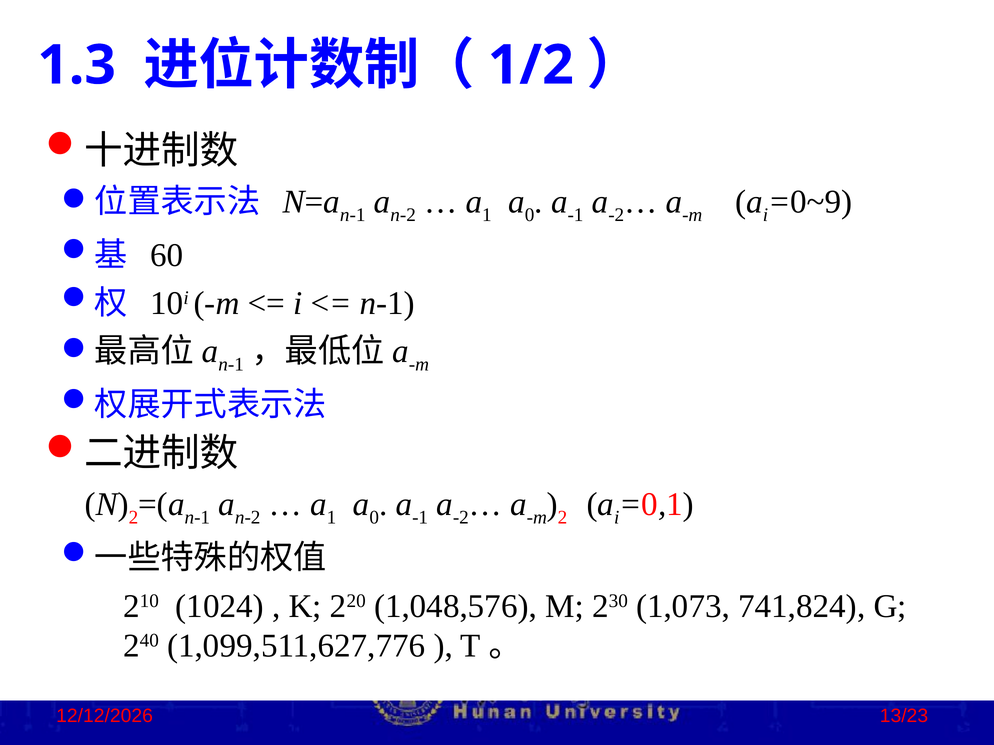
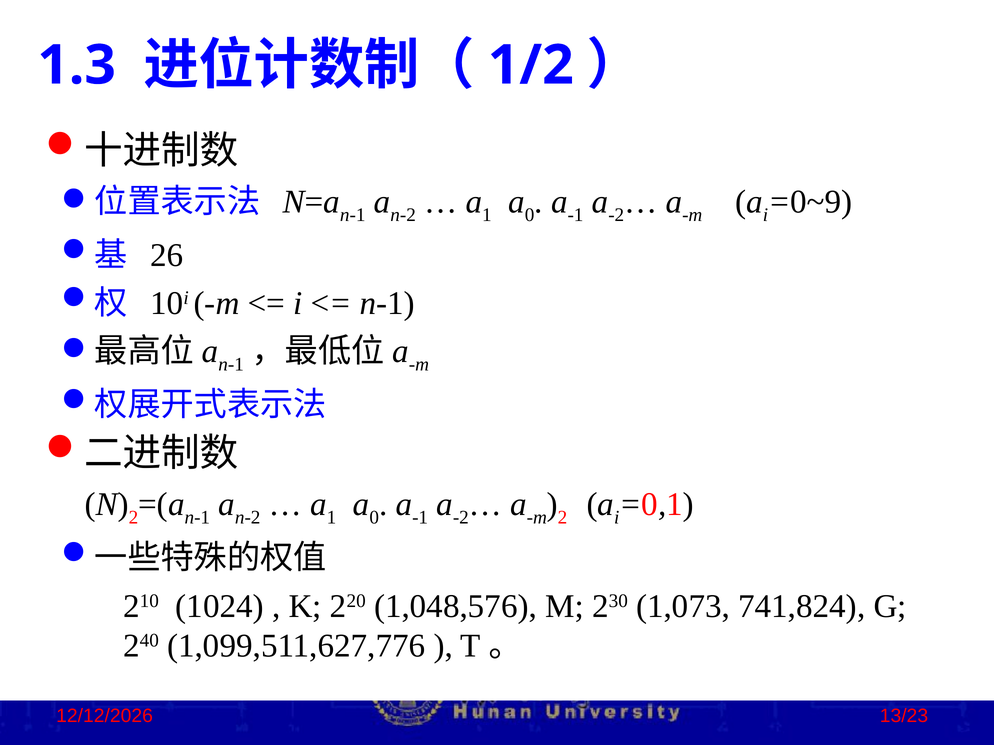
60: 60 -> 26
